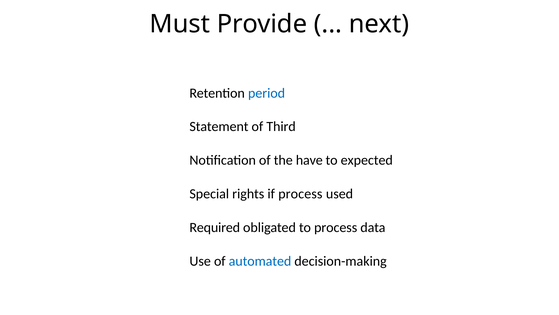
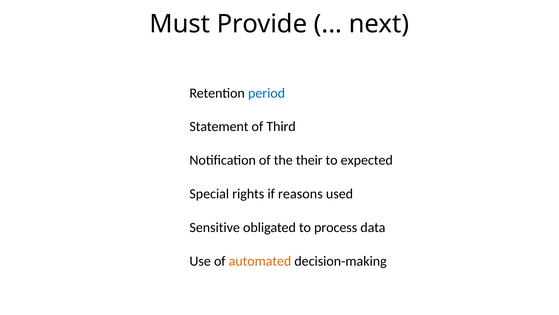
have: have -> their
if process: process -> reasons
Required: Required -> Sensitive
automated colour: blue -> orange
